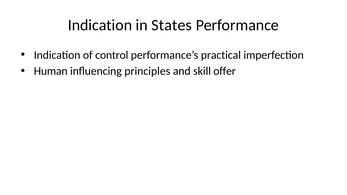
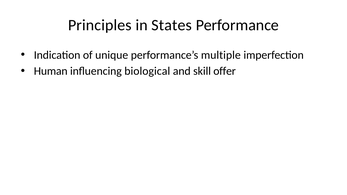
Indication at (100, 25): Indication -> Principles
control: control -> unique
practical: practical -> multiple
principles: principles -> biological
